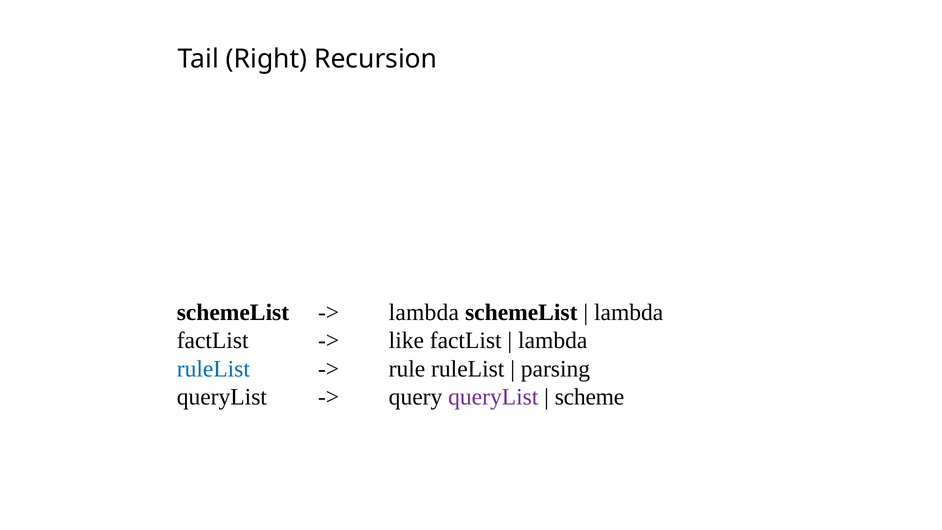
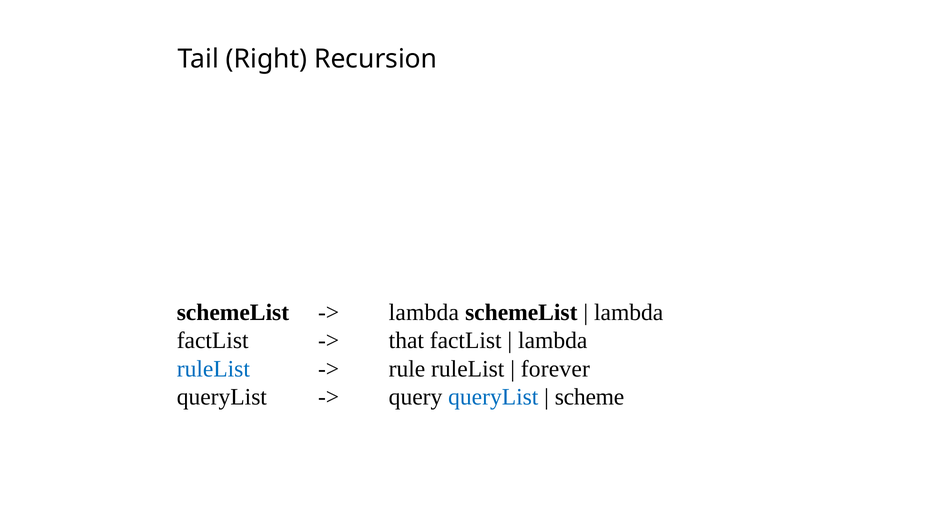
like: like -> that
parsing: parsing -> forever
queryList at (493, 397) colour: purple -> blue
